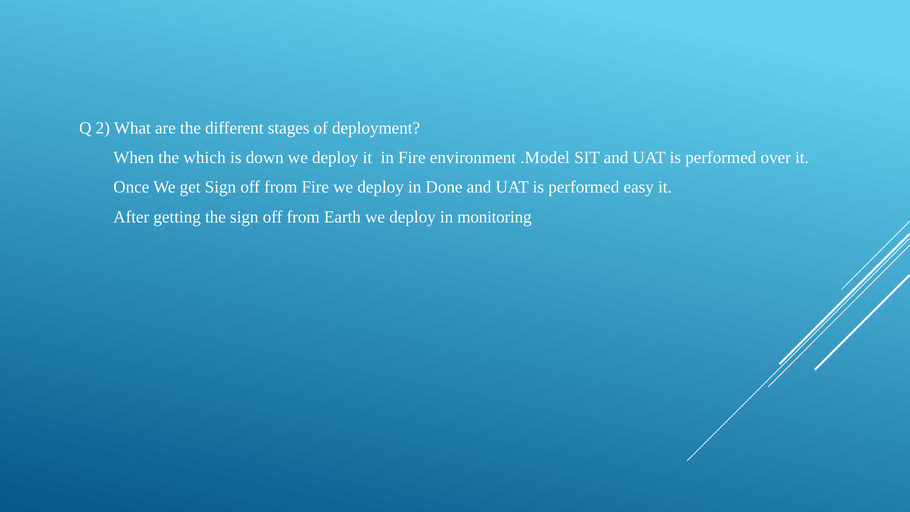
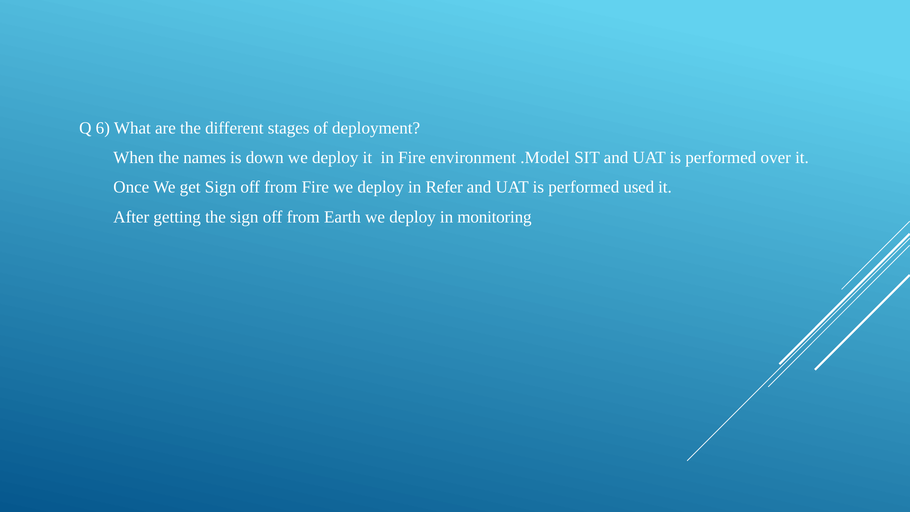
2: 2 -> 6
which: which -> names
Done: Done -> Refer
easy: easy -> used
